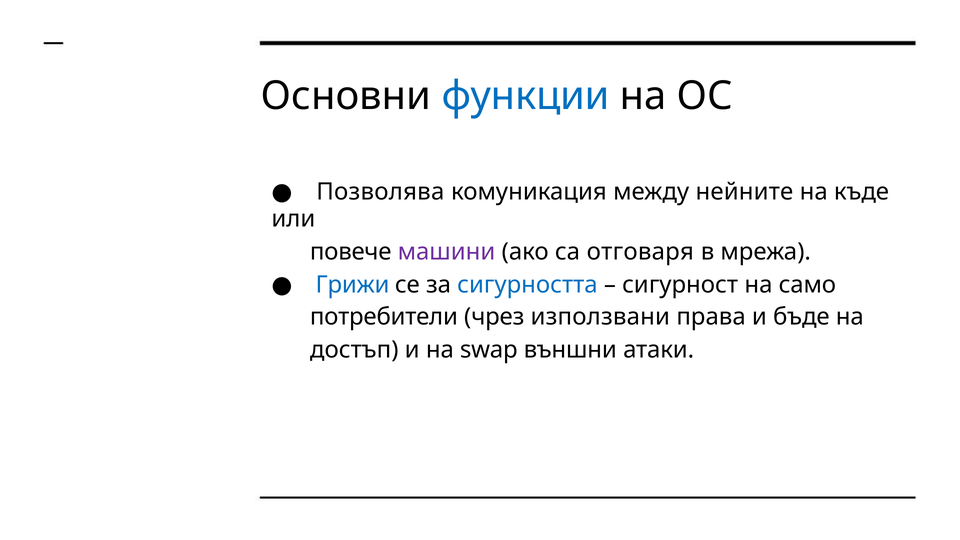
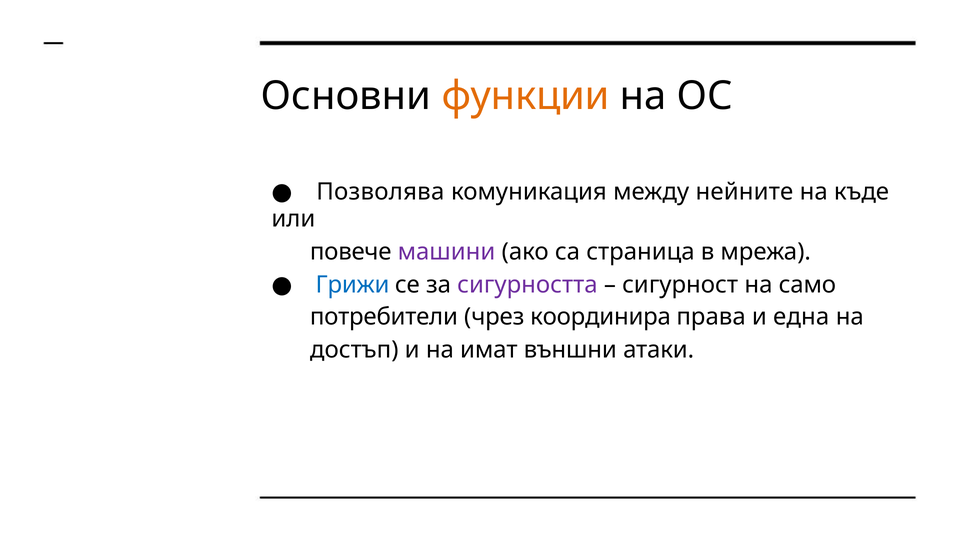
функции colour: blue -> orange
отговаря: отговаря -> страница
сигурността colour: blue -> purple
използвани: използвани -> координира
бъде: бъде -> една
swap: swap -> имат
